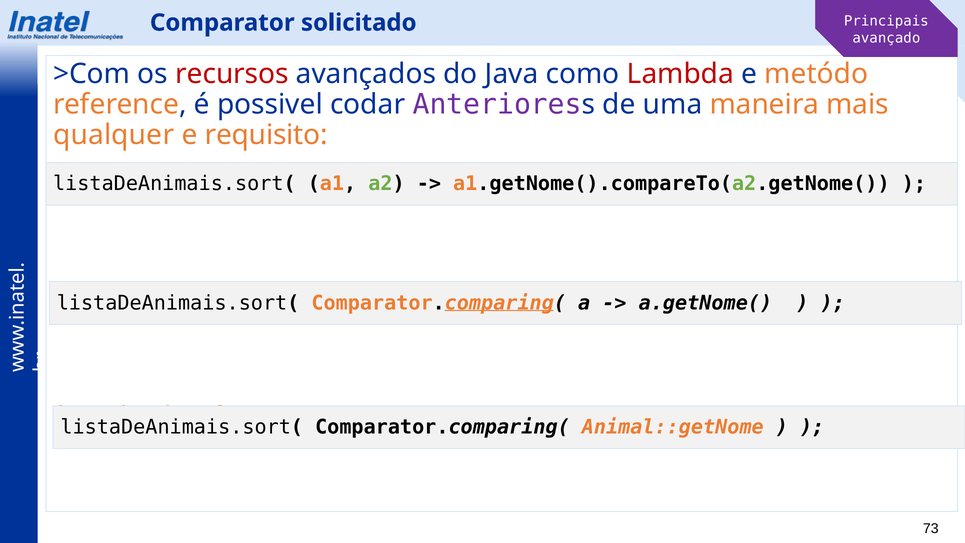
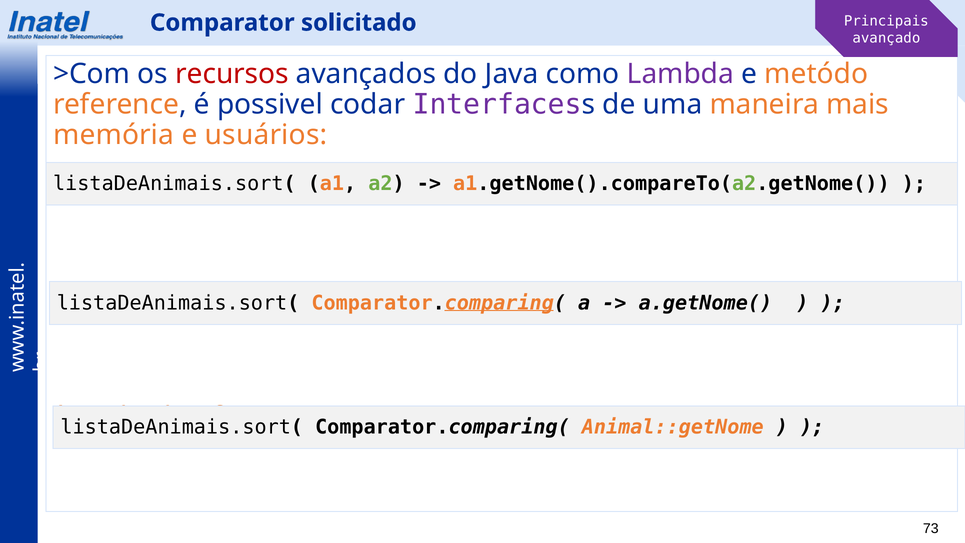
Lambda at (680, 74) colour: red -> purple
Anteriores: Anteriores -> Interfaces
qualquer: qualquer -> memória
requisito: requisito -> usuários
